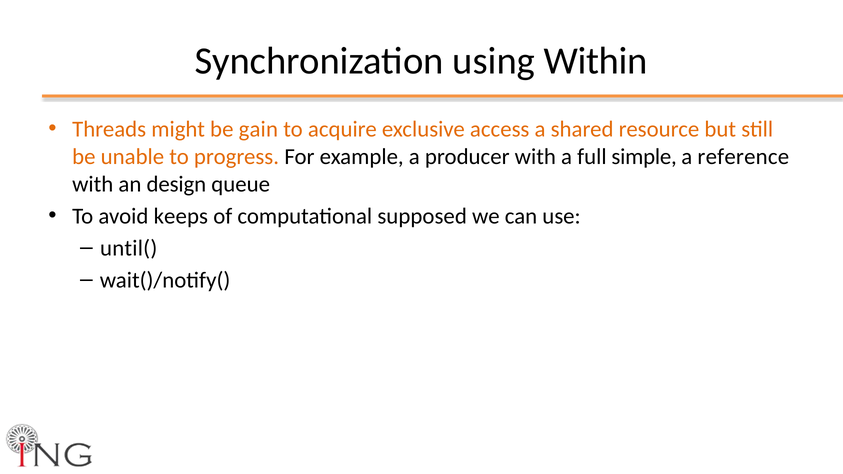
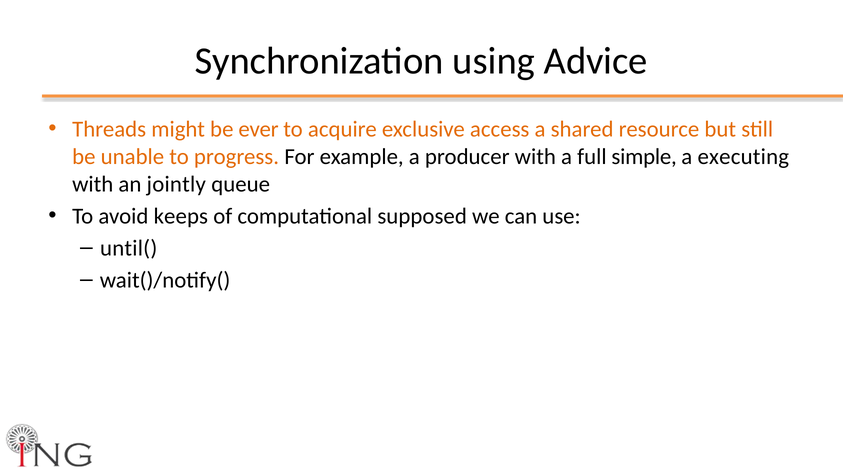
Within: Within -> Advice
gain: gain -> ever
reference: reference -> executing
design: design -> jointly
